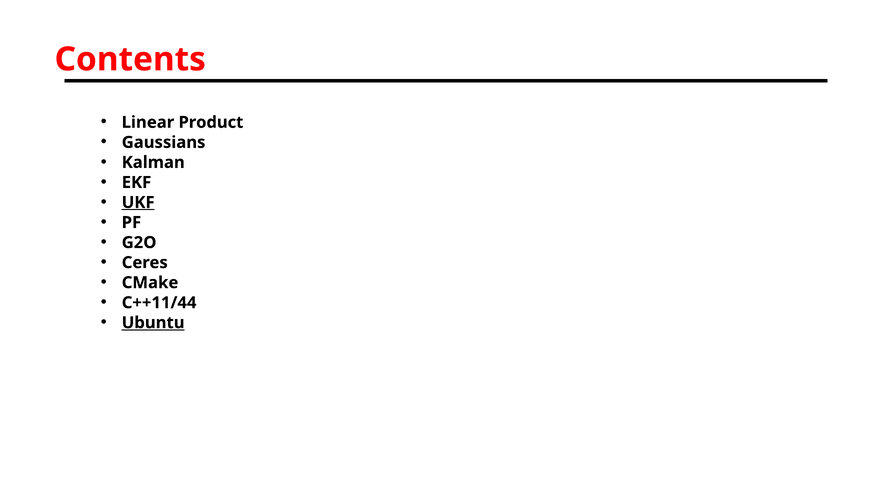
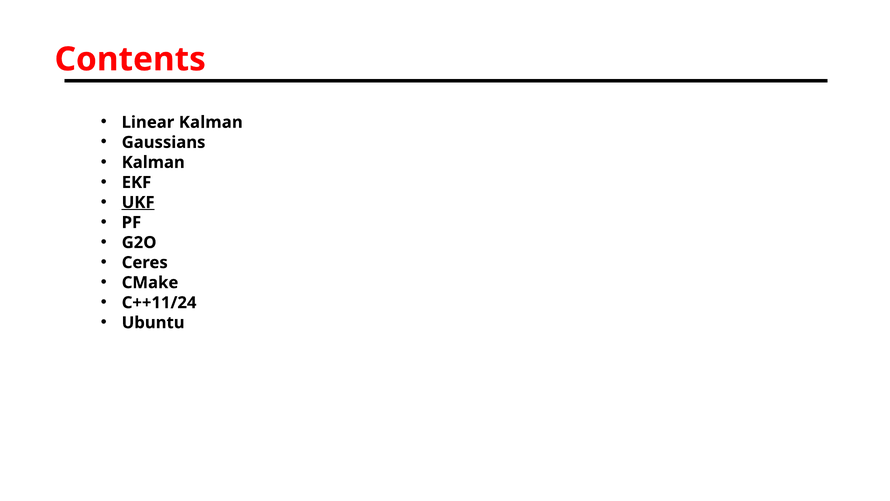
Linear Product: Product -> Kalman
C++11/44: C++11/44 -> C++11/24
Ubuntu underline: present -> none
